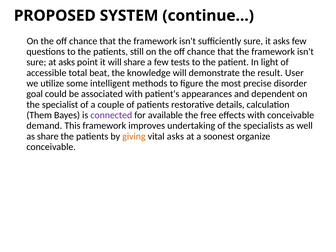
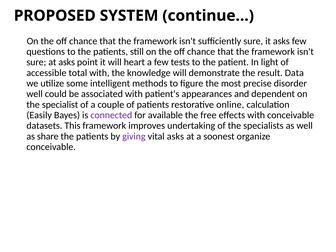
will share: share -> heart
total beat: beat -> with
User: User -> Data
goal at (35, 94): goal -> well
details: details -> online
Them: Them -> Easily
demand: demand -> datasets
giving colour: orange -> purple
